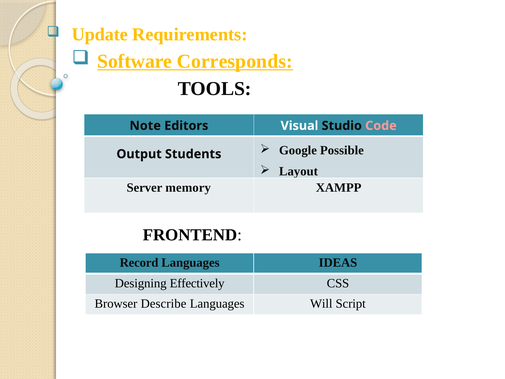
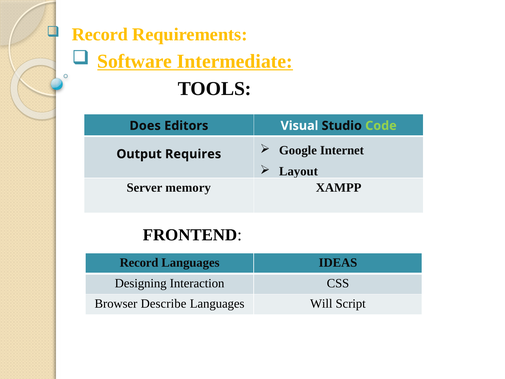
Update at (100, 35): Update -> Record
Corresponds: Corresponds -> Intermediate
Note: Note -> Does
Code colour: pink -> light green
Possible: Possible -> Internet
Students: Students -> Requires
Effectively: Effectively -> Interaction
